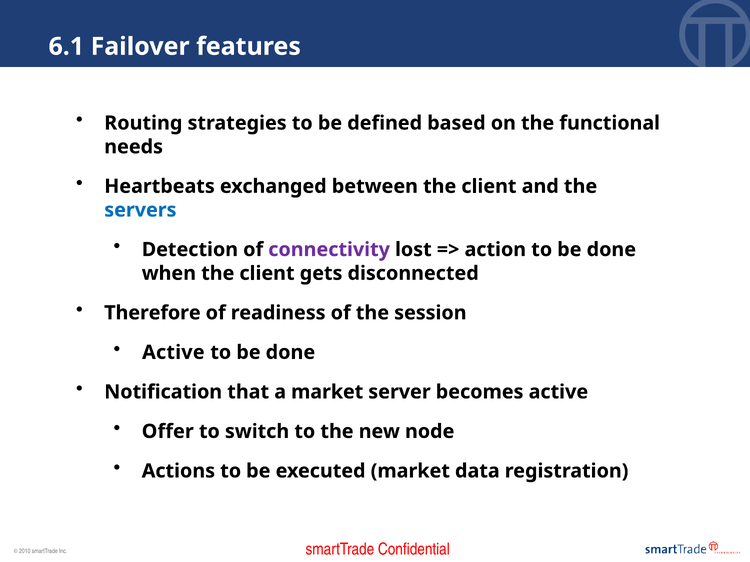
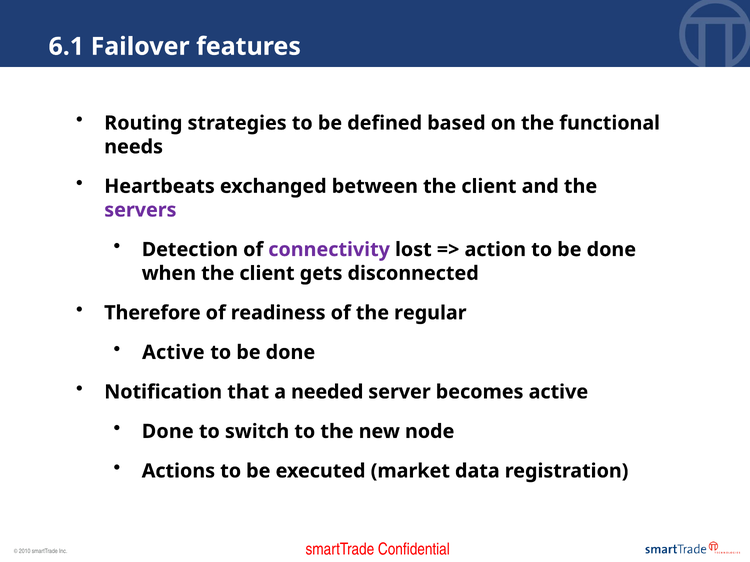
servers colour: blue -> purple
session: session -> regular
a market: market -> needed
Offer at (168, 432): Offer -> Done
